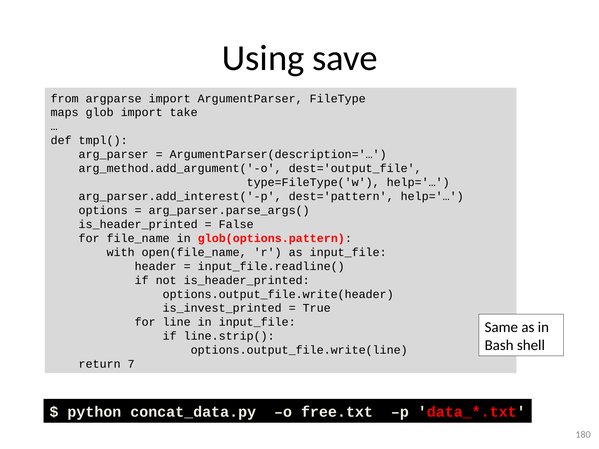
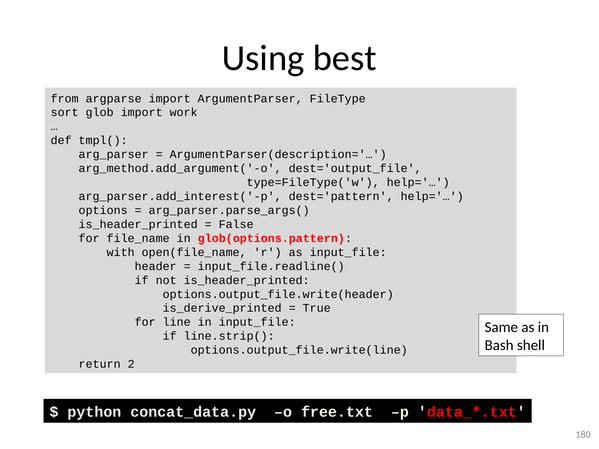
save: save -> best
maps: maps -> sort
take: take -> work
is_invest_printed: is_invest_printed -> is_derive_printed
7: 7 -> 2
